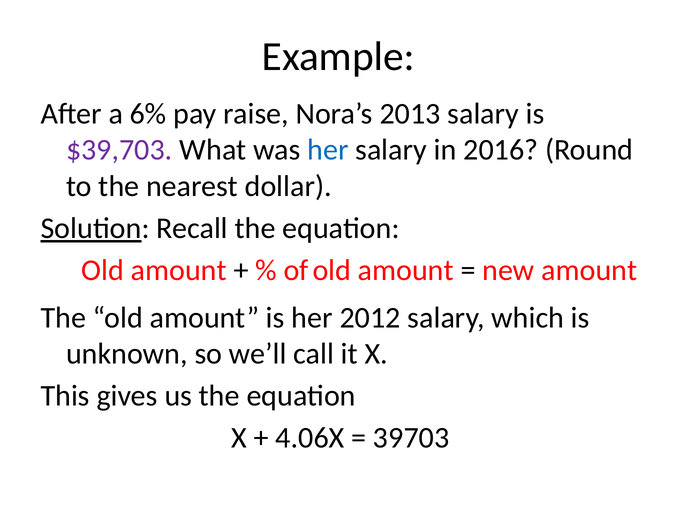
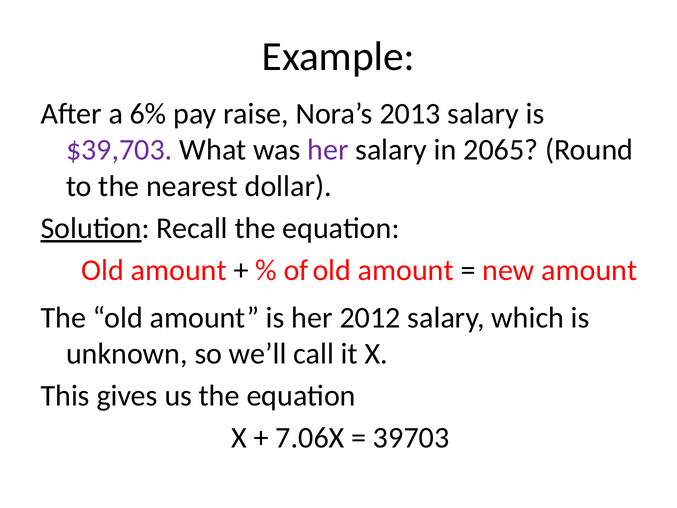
her at (328, 150) colour: blue -> purple
2016: 2016 -> 2065
4.06X: 4.06X -> 7.06X
